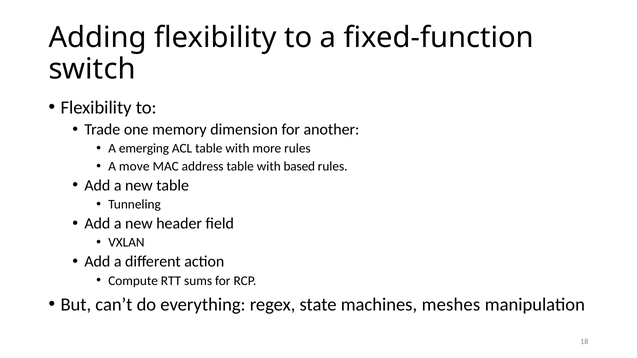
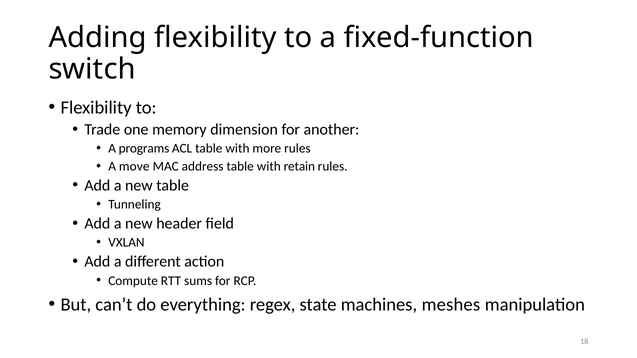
emerging: emerging -> programs
based: based -> retain
